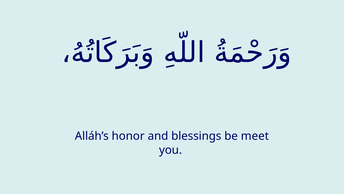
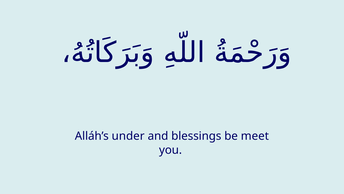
honor: honor -> under
